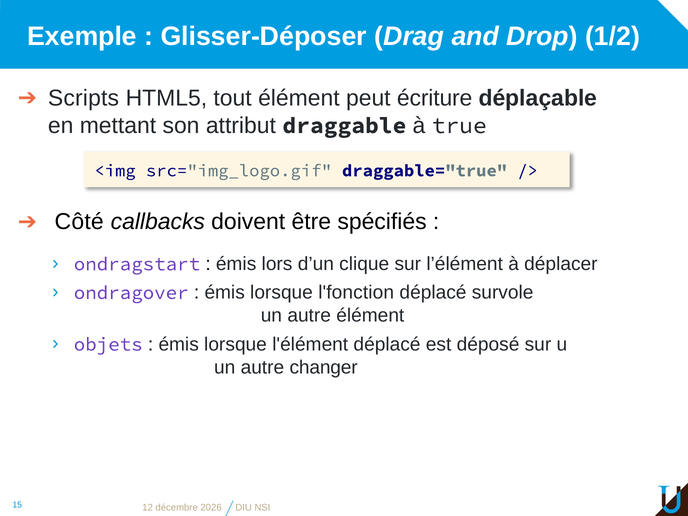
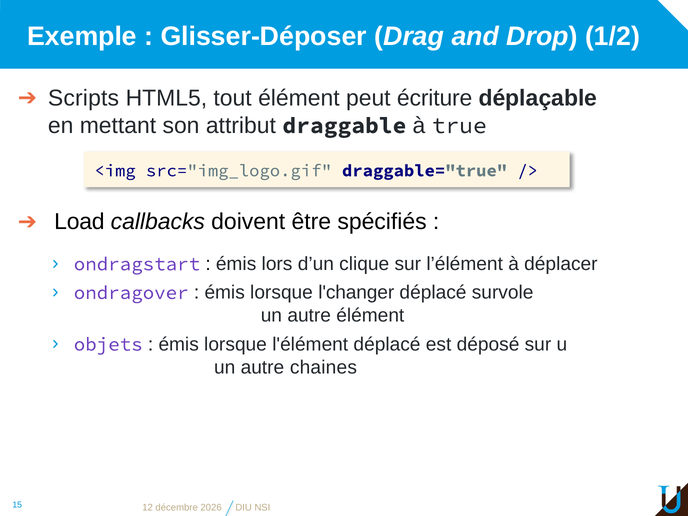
Côté: Côté -> Load
l'fonction: l'fonction -> l'changer
changer: changer -> chaines
